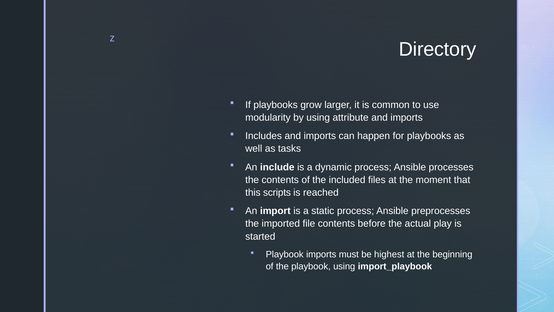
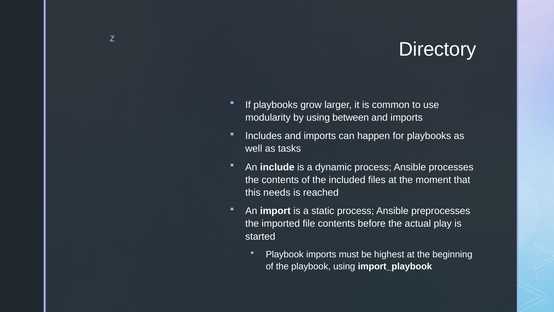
attribute: attribute -> between
scripts: scripts -> needs
